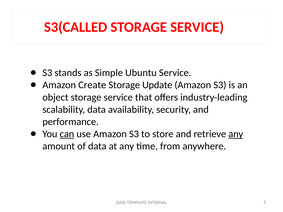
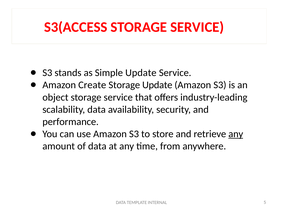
S3(CALLED: S3(CALLED -> S3(ACCESS
Simple Ubuntu: Ubuntu -> Update
can underline: present -> none
